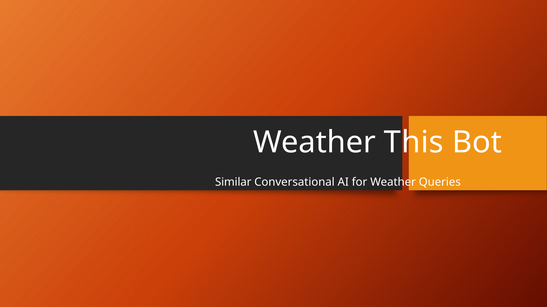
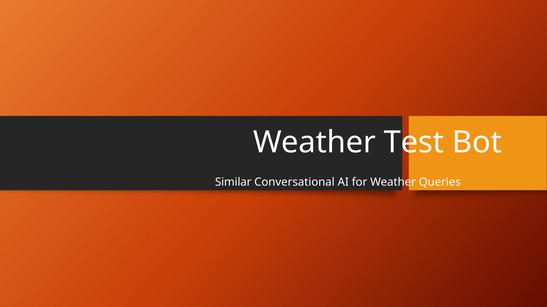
This: This -> Test
